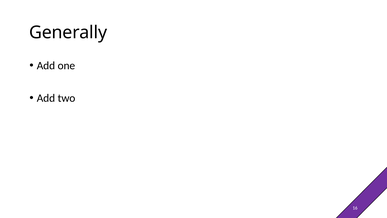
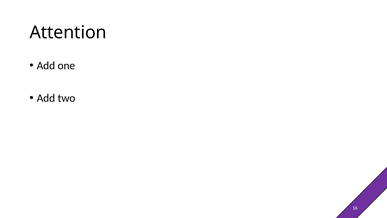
Generally: Generally -> Attention
